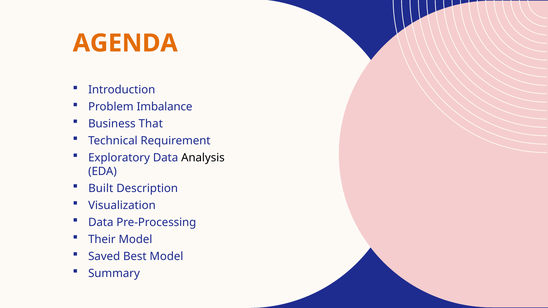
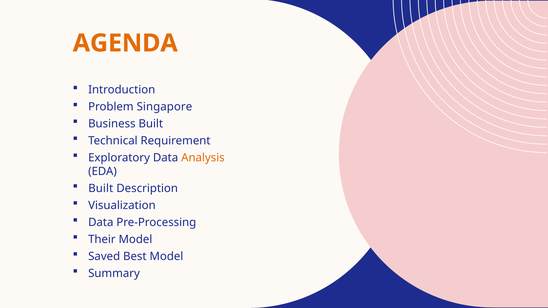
Imbalance: Imbalance -> Singapore
Business That: That -> Built
Analysis colour: black -> orange
